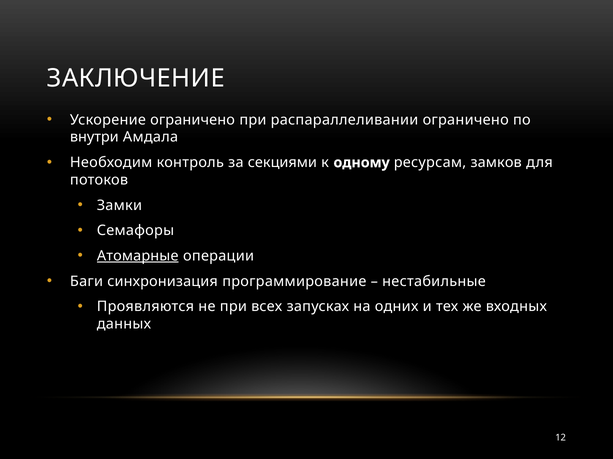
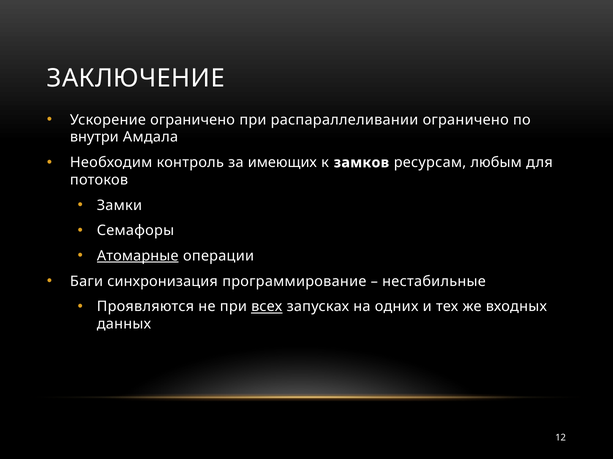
секциями: секциями -> имеющих
одному: одному -> замков
замков: замков -> любым
всех underline: none -> present
